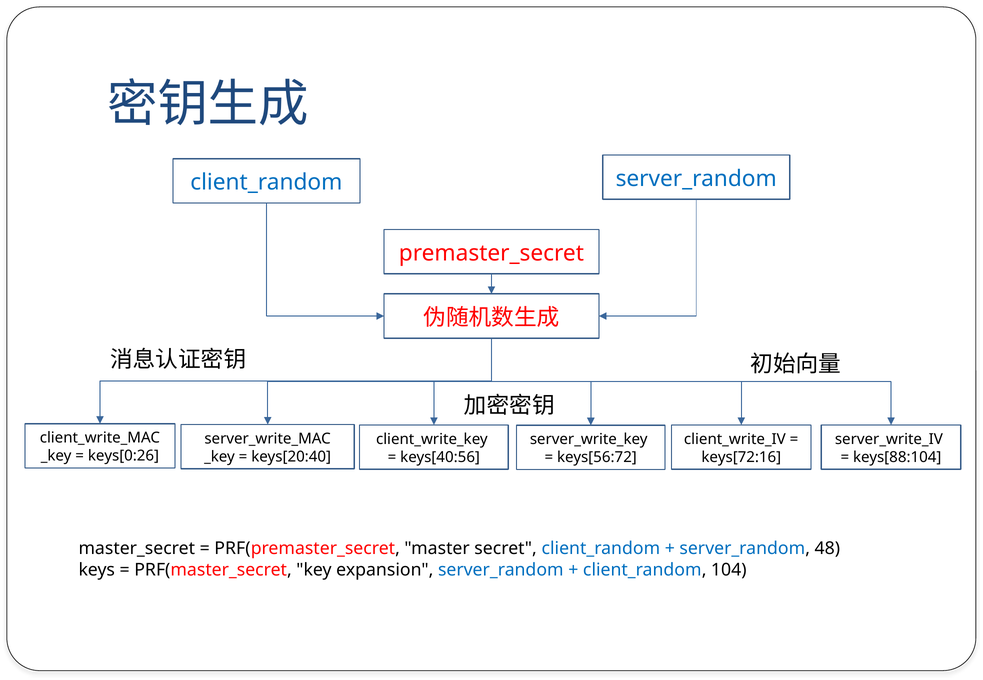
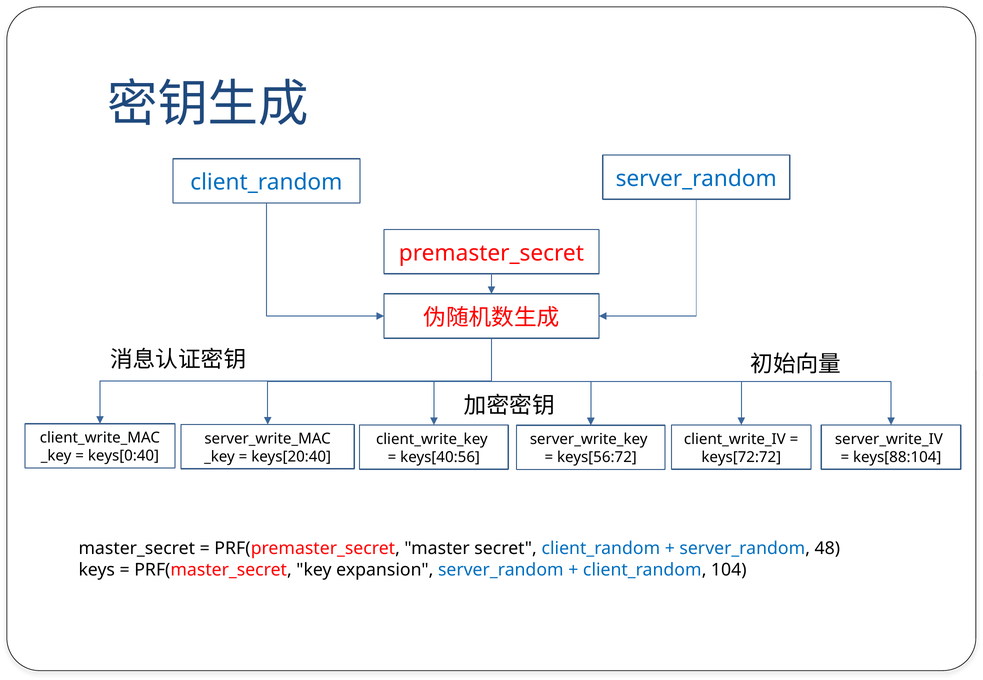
keys[0:26: keys[0:26 -> keys[0:40
keys[72:16: keys[72:16 -> keys[72:72
